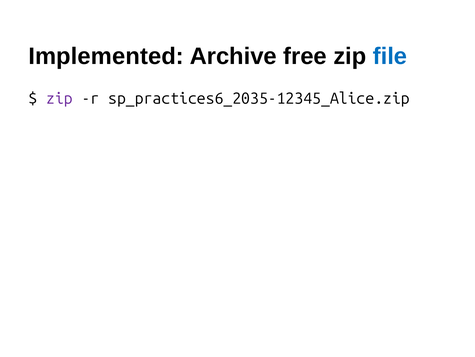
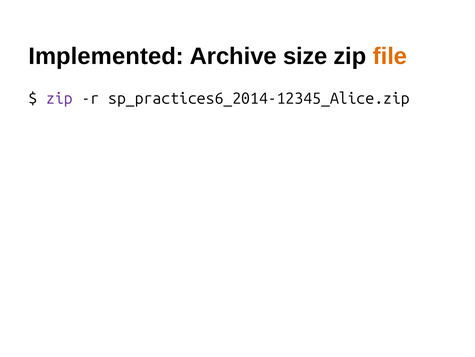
free: free -> size
file colour: blue -> orange
sp_practices6_2035-12345_Alice.zip: sp_practices6_2035-12345_Alice.zip -> sp_practices6_2014-12345_Alice.zip
